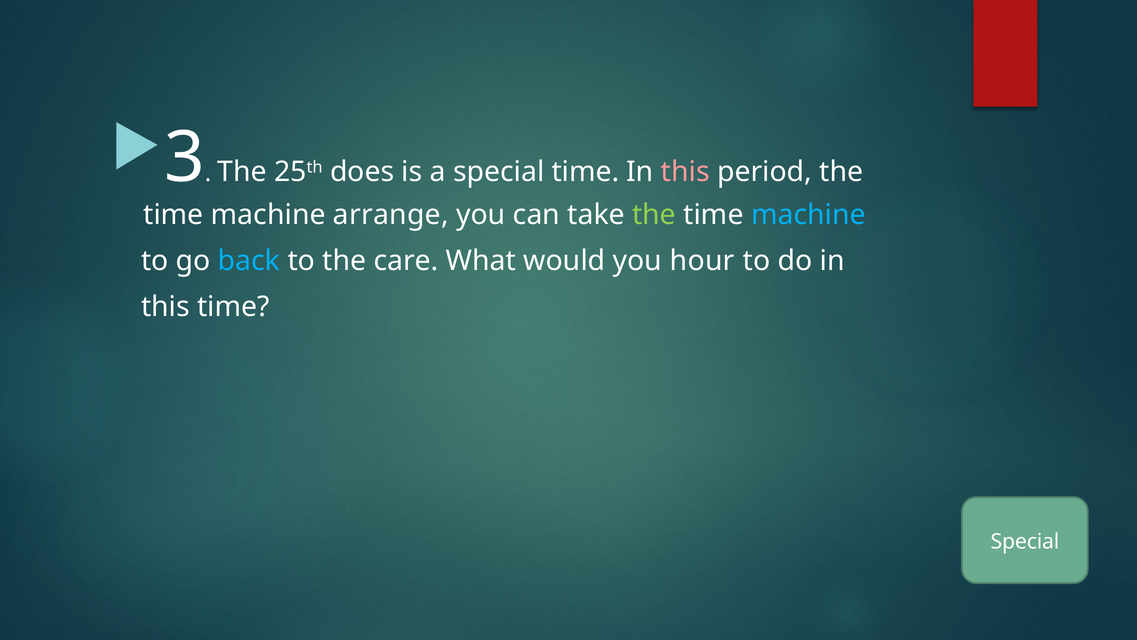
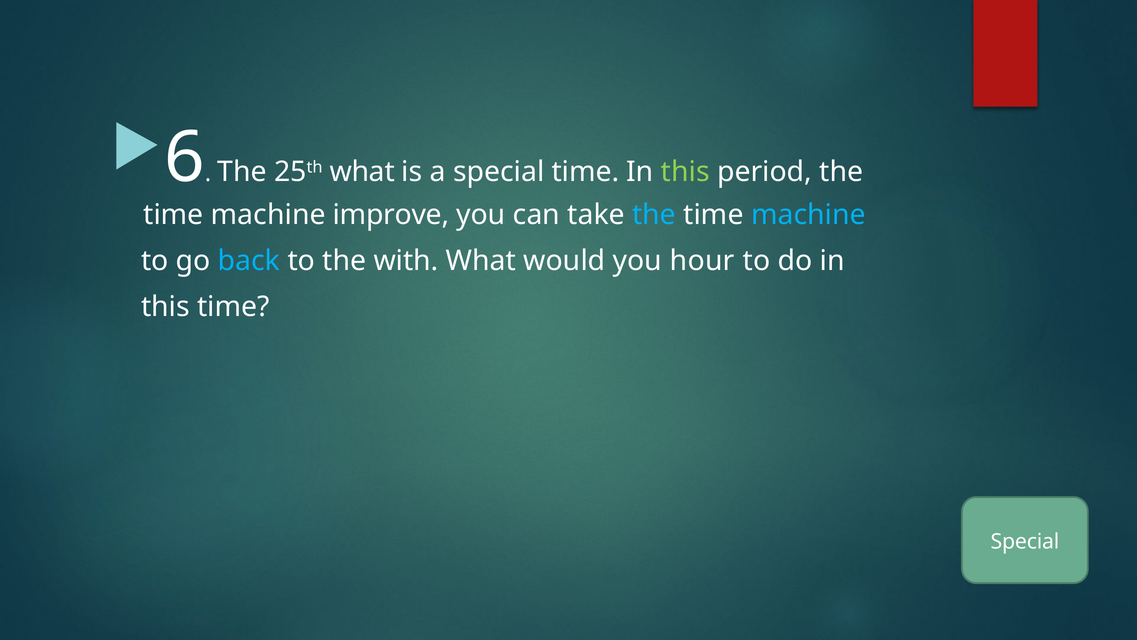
3: 3 -> 6
25th does: does -> what
this at (685, 172) colour: pink -> light green
arrange: arrange -> improve
the at (654, 215) colour: light green -> light blue
care: care -> with
